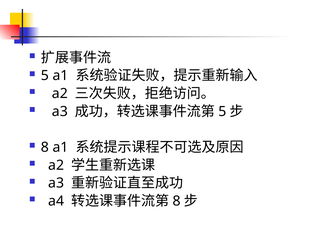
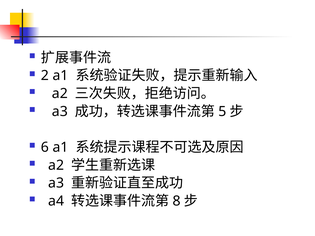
5 at (45, 76): 5 -> 2
8 at (45, 147): 8 -> 6
